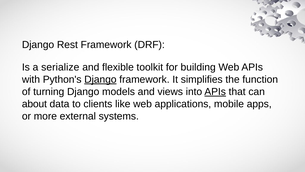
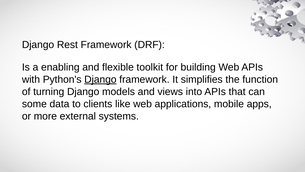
serialize: serialize -> enabling
APIs at (215, 92) underline: present -> none
about: about -> some
